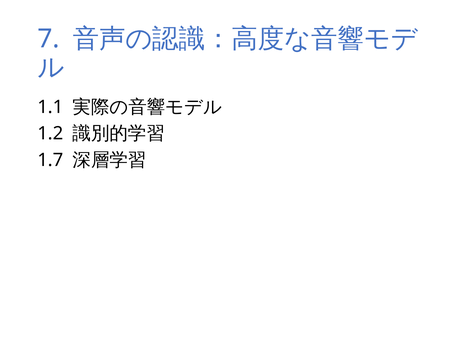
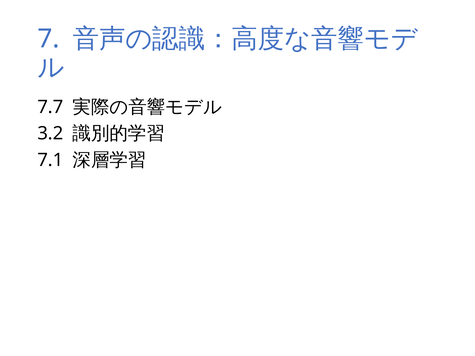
1.1: 1.1 -> 7.7
1.2: 1.2 -> 3.2
1.7: 1.7 -> 7.1
